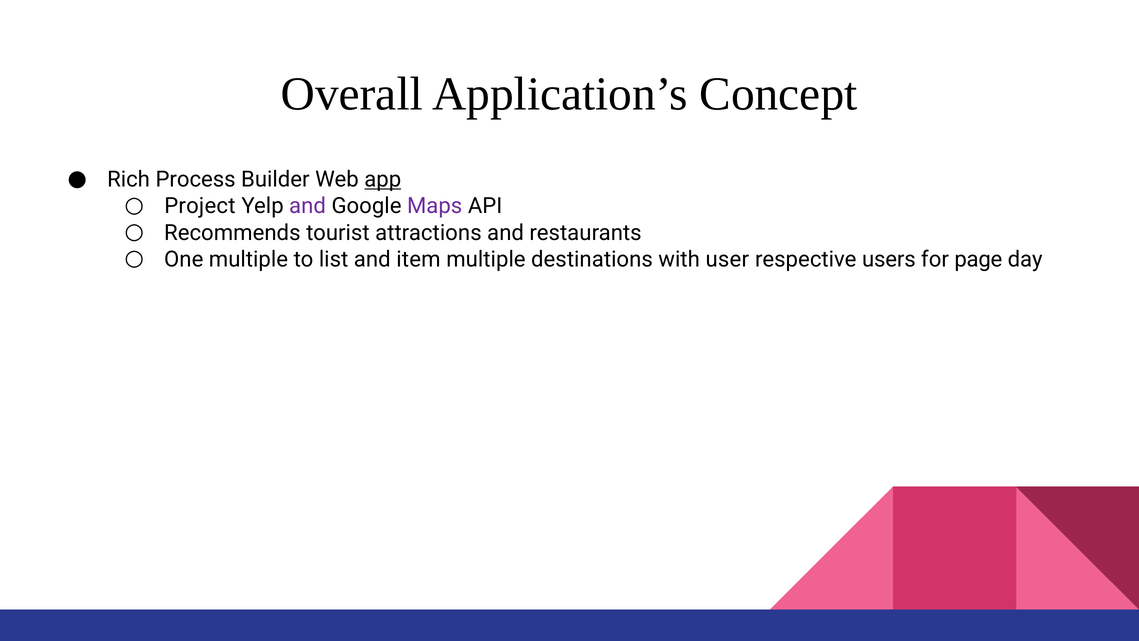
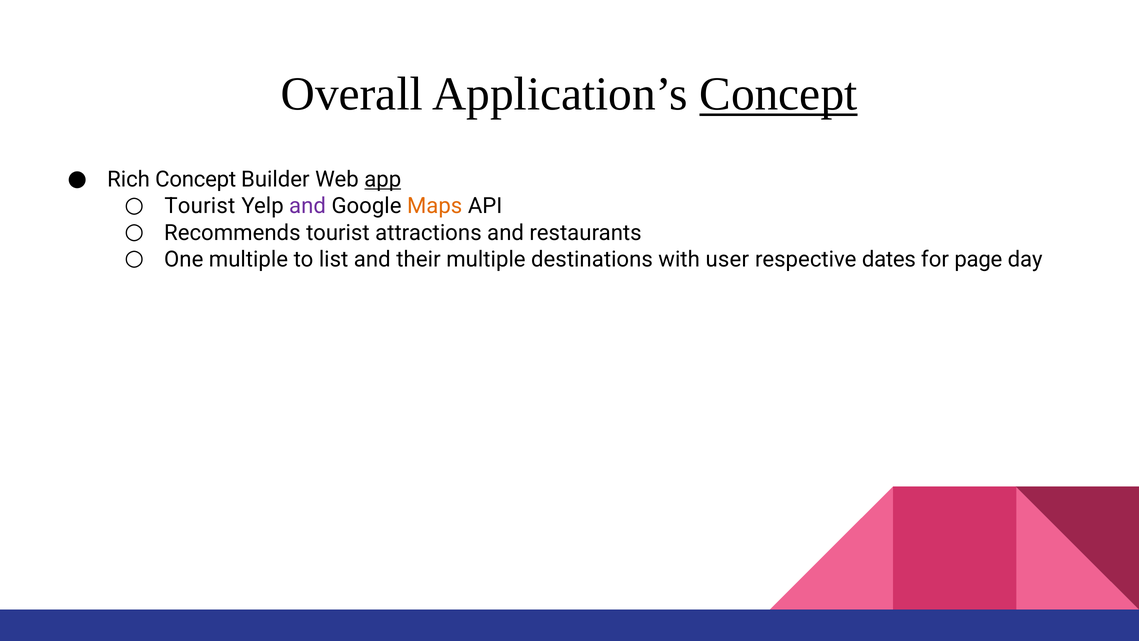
Concept at (778, 94) underline: none -> present
Rich Process: Process -> Concept
Project at (200, 206): Project -> Tourist
Maps colour: purple -> orange
item: item -> their
users: users -> dates
